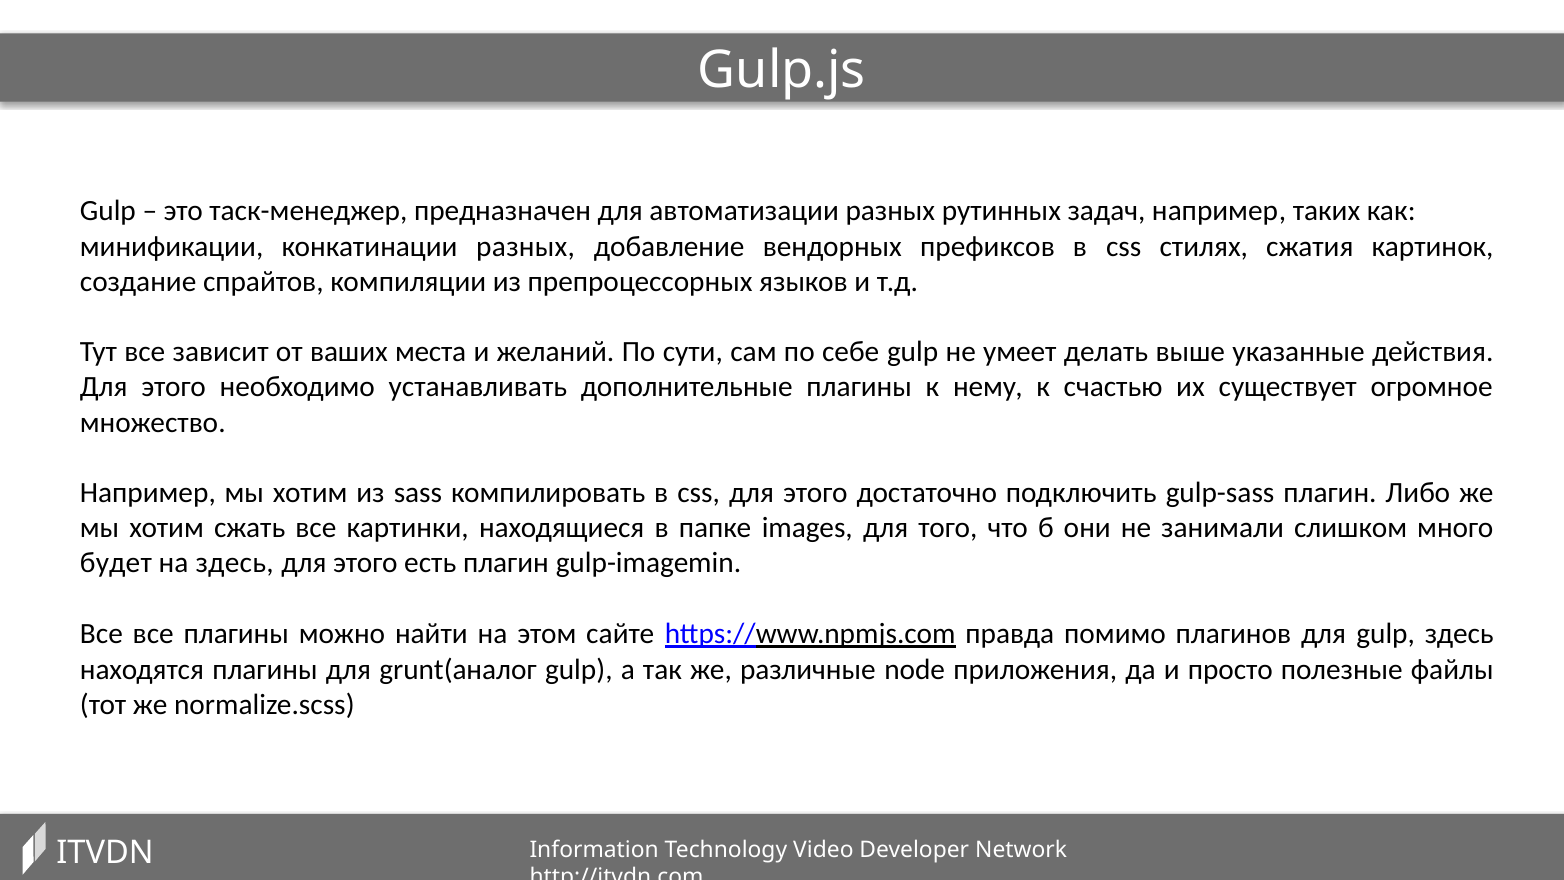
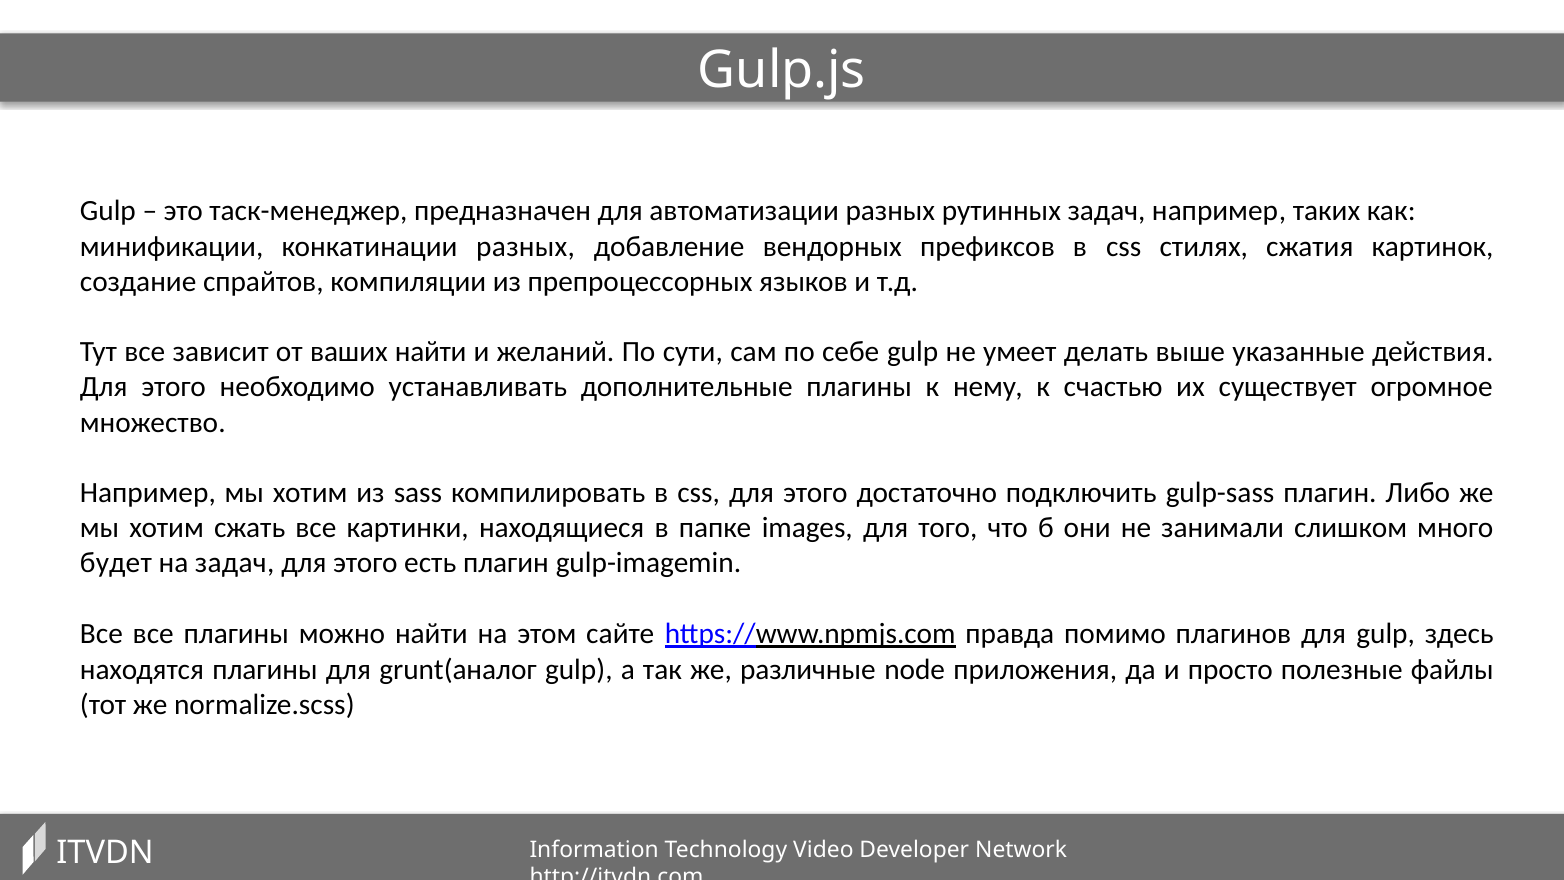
ваших места: места -> найти
на здесь: здесь -> задач
